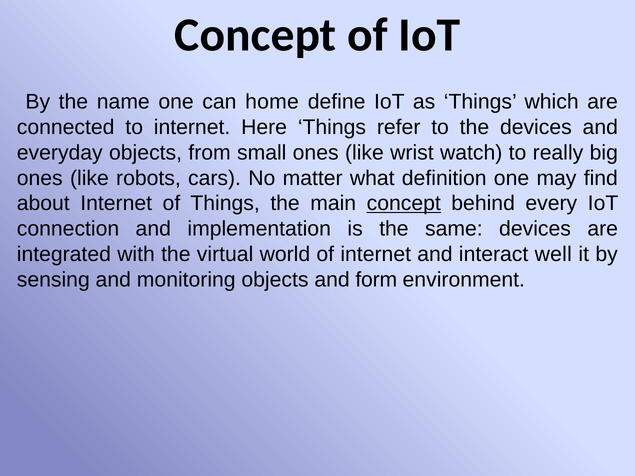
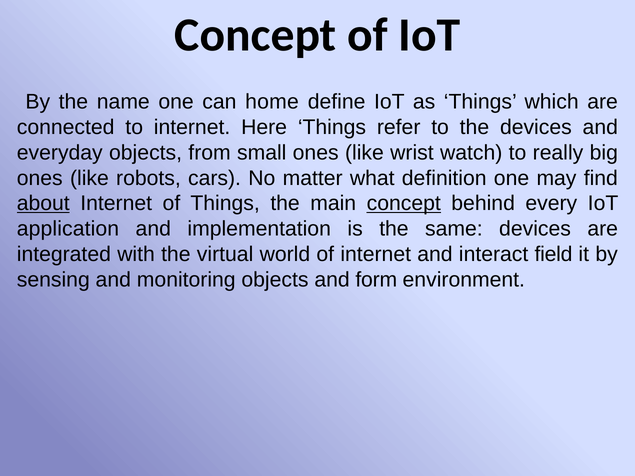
about underline: none -> present
connection: connection -> application
well: well -> field
